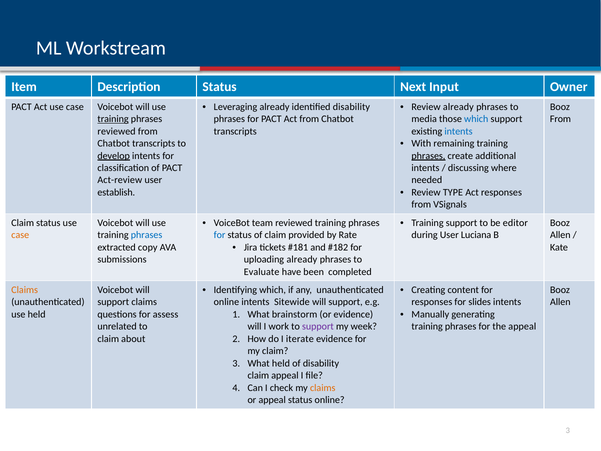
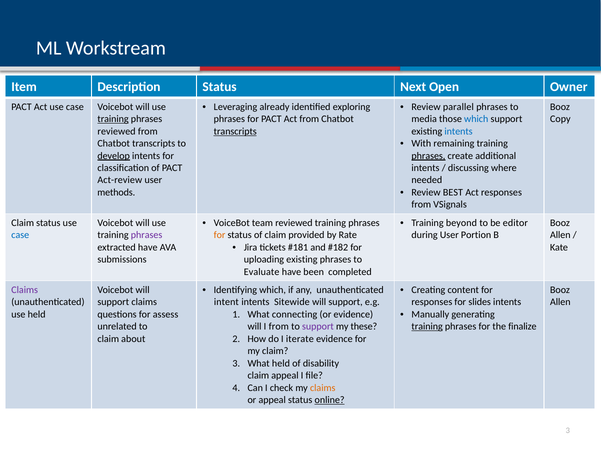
Input: Input -> Open
identified disability: disability -> exploring
Review already: already -> parallel
From at (560, 119): From -> Copy
transcripts at (235, 131) underline: none -> present
TYPE: TYPE -> BEST
establish: establish -> methods
Training support: support -> beyond
case at (20, 235) colour: orange -> blue
phrases at (147, 235) colour: blue -> purple
for at (220, 235) colour: blue -> orange
Luciana: Luciana -> Portion
extracted copy: copy -> have
uploading already: already -> existing
Claims at (25, 290) colour: orange -> purple
online at (226, 302): online -> intent
brainstorm: brainstorm -> connecting
I work: work -> from
week: week -> these
training at (427, 326) underline: none -> present
the appeal: appeal -> finalize
online at (330, 400) underline: none -> present
